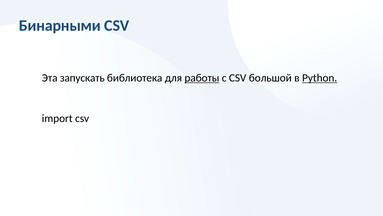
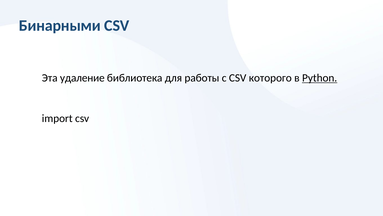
запускать: запускать -> удаление
работы underline: present -> none
большой: большой -> которого
